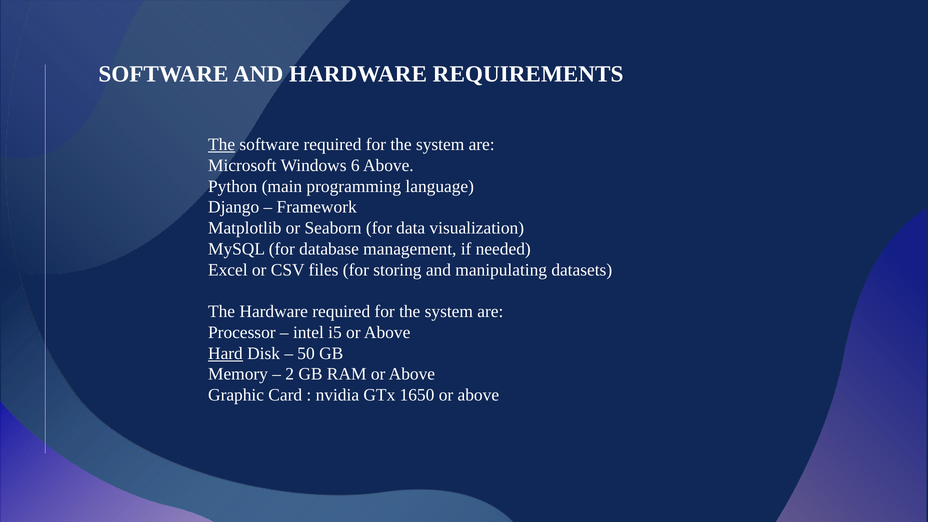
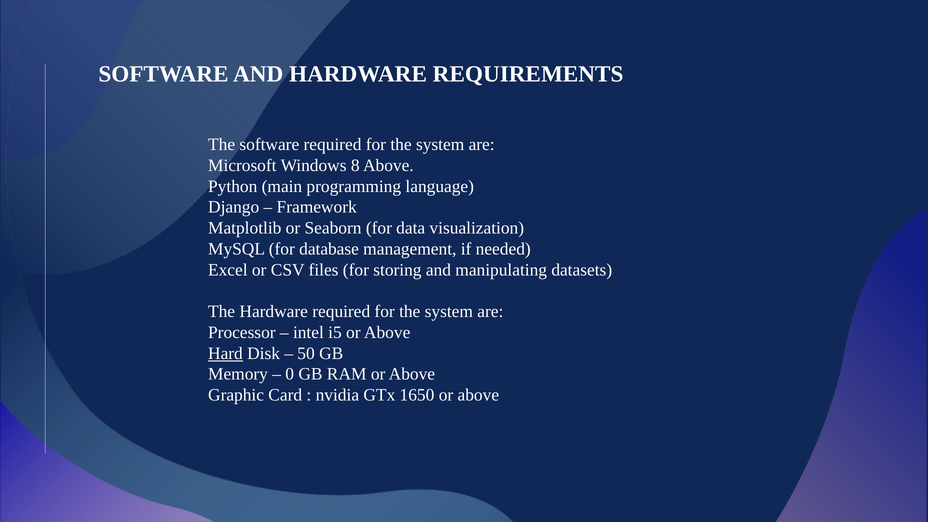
The at (222, 144) underline: present -> none
6: 6 -> 8
2: 2 -> 0
